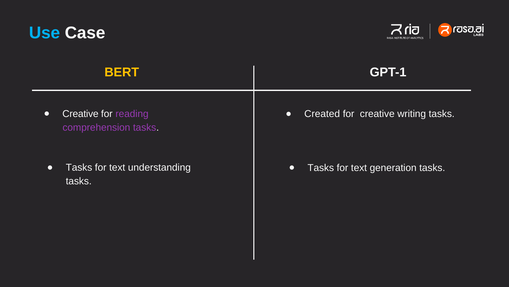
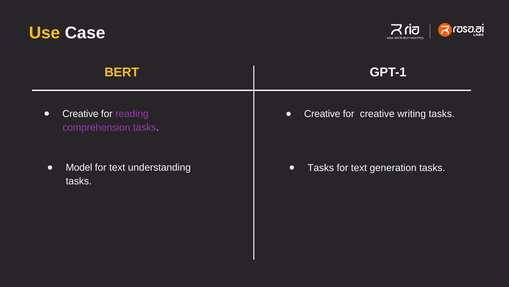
Use colour: light blue -> yellow
Created at (322, 114): Created -> Creative
Tasks at (79, 167): Tasks -> Model
